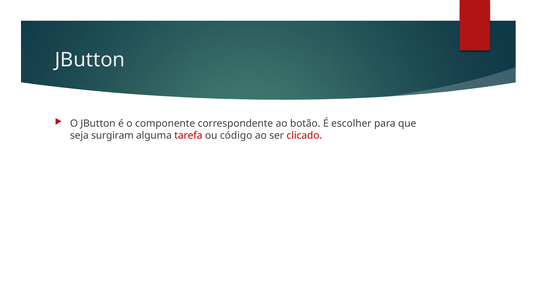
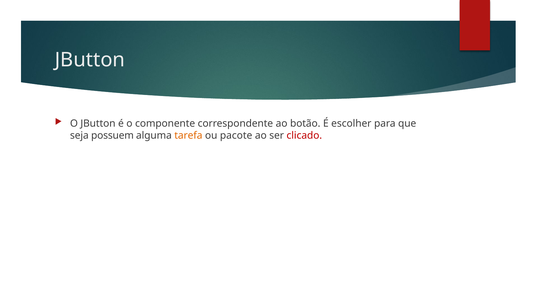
surgiram: surgiram -> possuem
tarefa colour: red -> orange
código: código -> pacote
